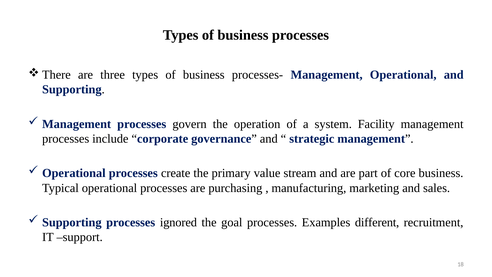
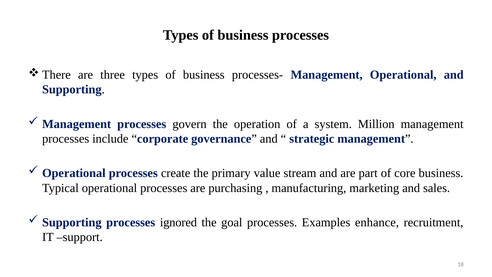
Facility: Facility -> Million
different: different -> enhance
